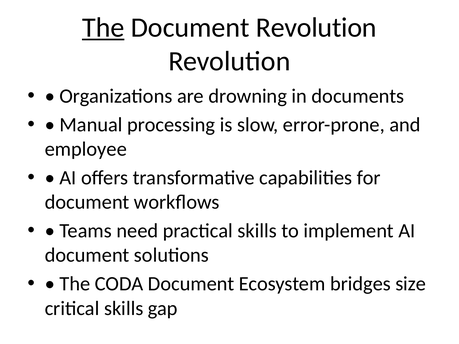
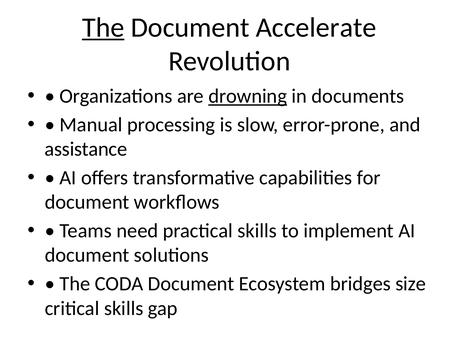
Document Revolution: Revolution -> Accelerate
drowning underline: none -> present
employee: employee -> assistance
